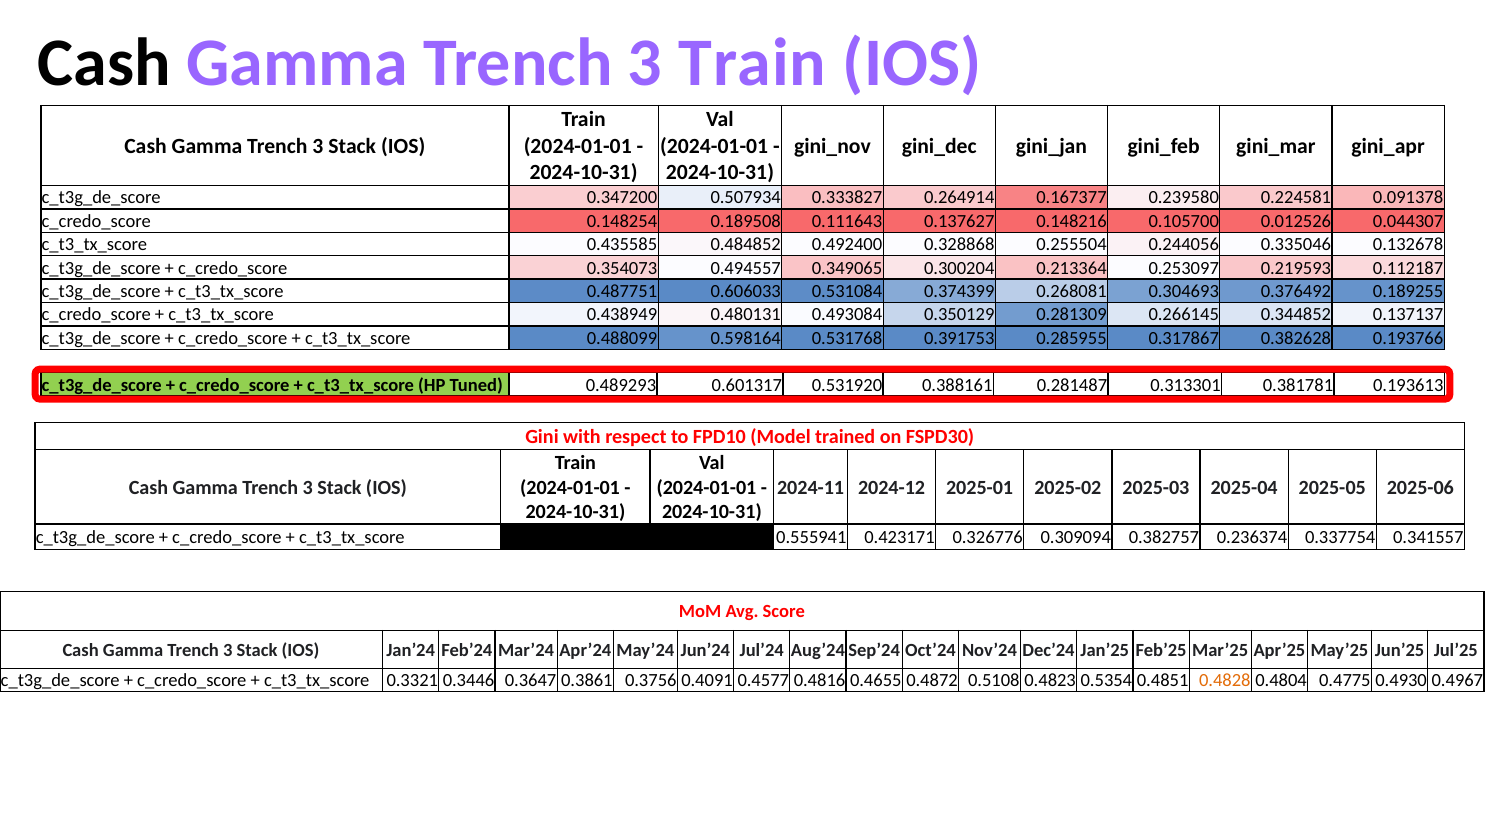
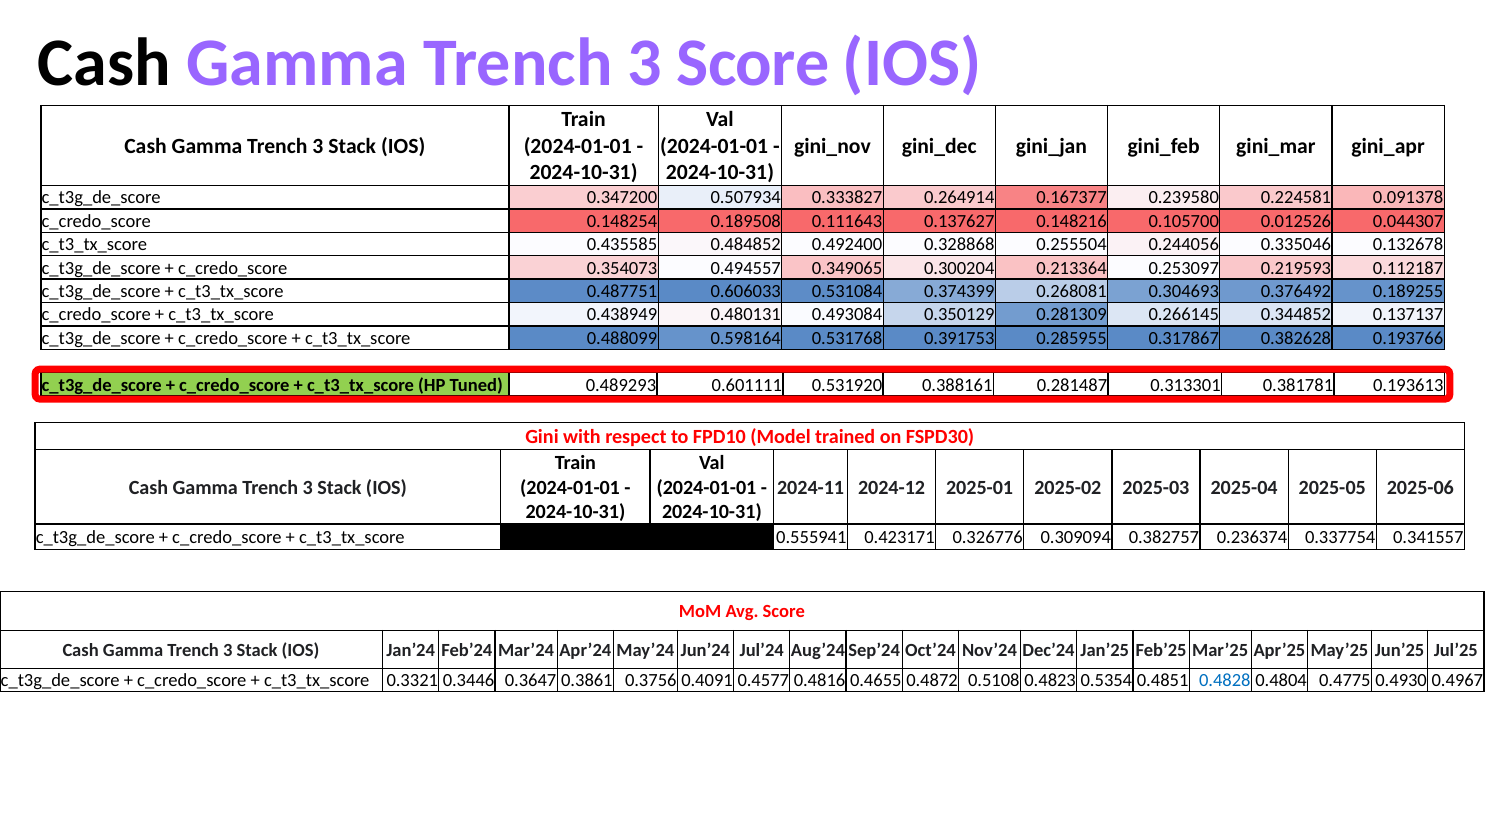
3 Train: Train -> Score
0.601317: 0.601317 -> 0.601111
0.4828 colour: orange -> blue
